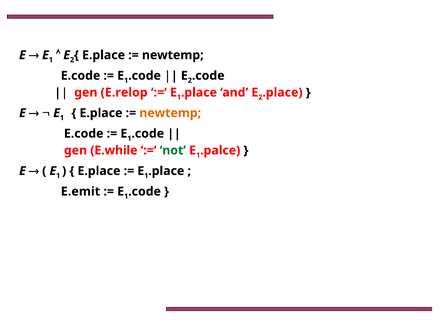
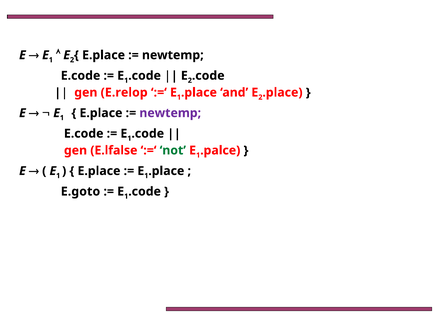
newtemp at (170, 113) colour: orange -> purple
E.while: E.while -> E.lfalse
E.emit: E.emit -> E.goto
